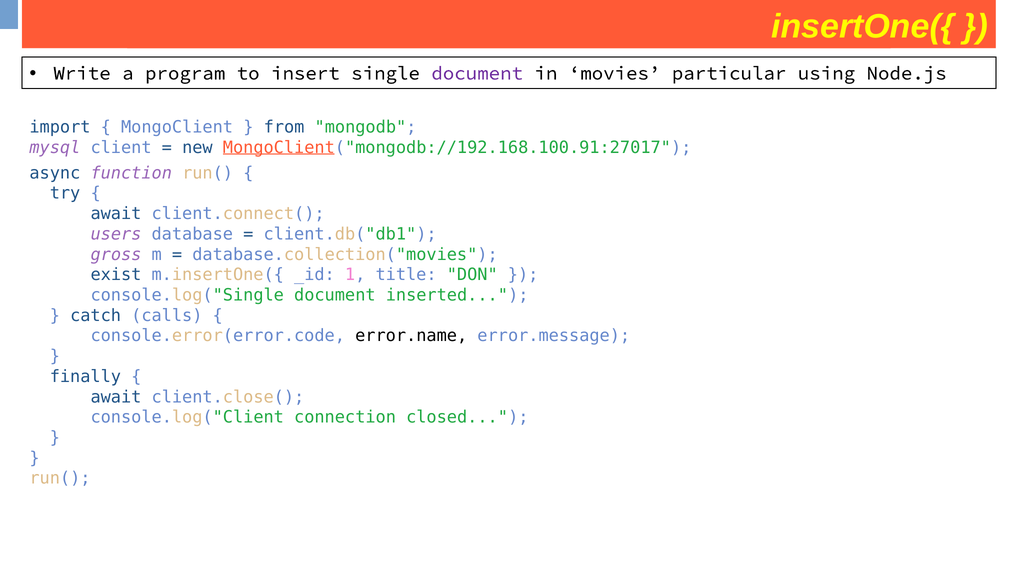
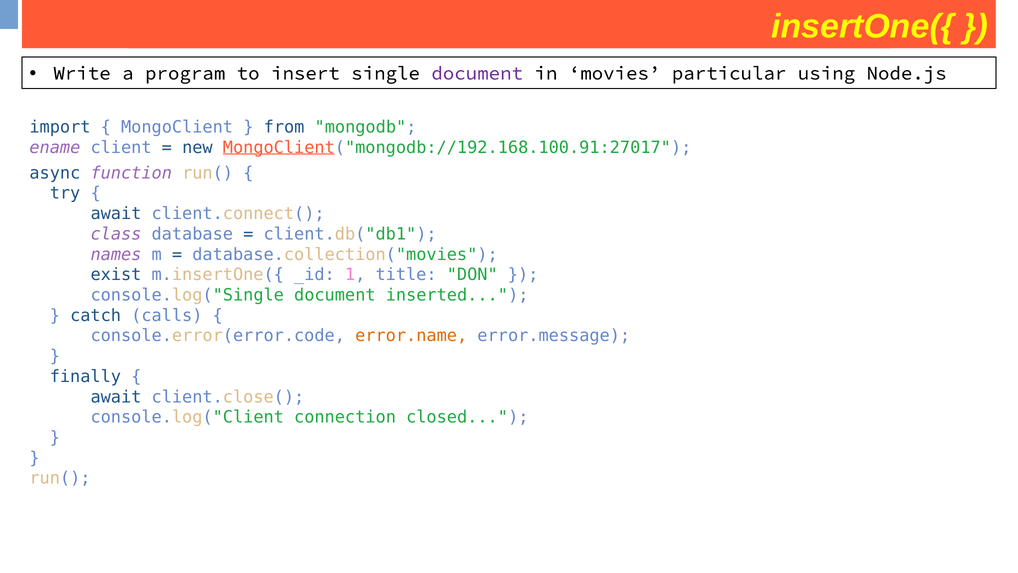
mysql: mysql -> ename
users: users -> class
gross: gross -> names
error.name colour: black -> orange
